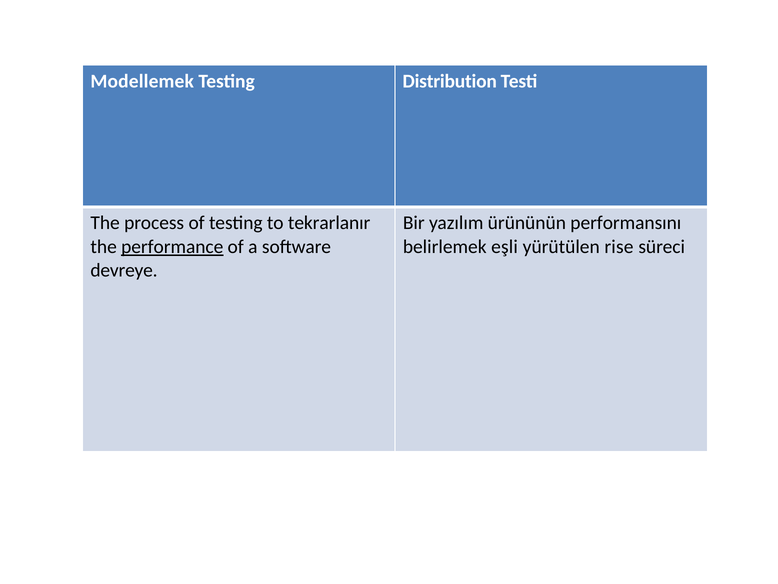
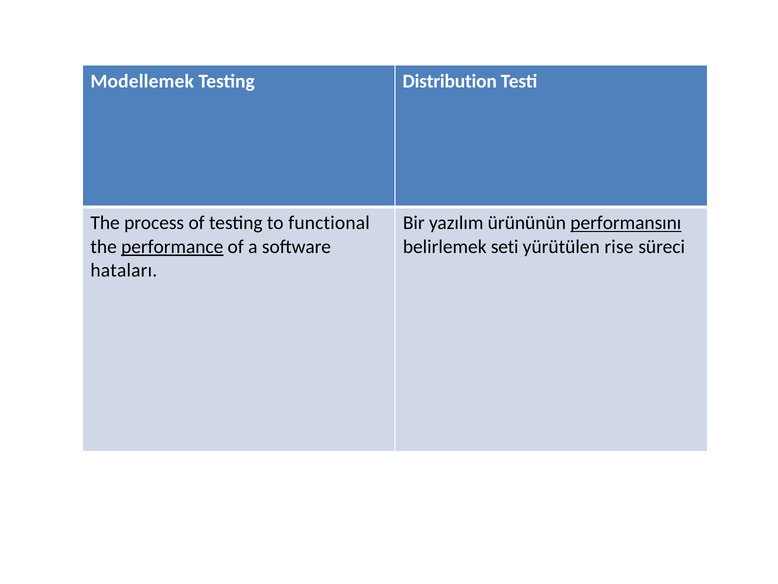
tekrarlanır: tekrarlanır -> functional
performansını underline: none -> present
eşli: eşli -> seti
devreye: devreye -> hataları
